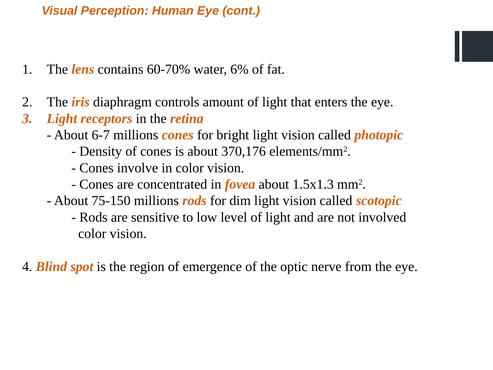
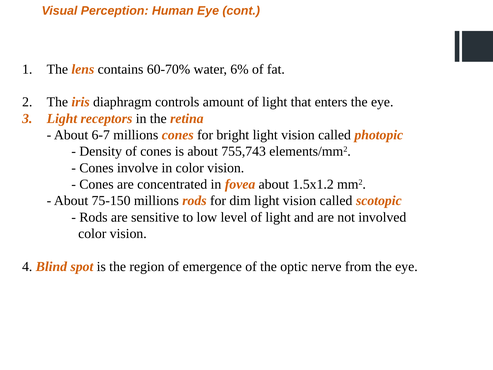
370,176: 370,176 -> 755,743
1.5x1.3: 1.5x1.3 -> 1.5x1.2
